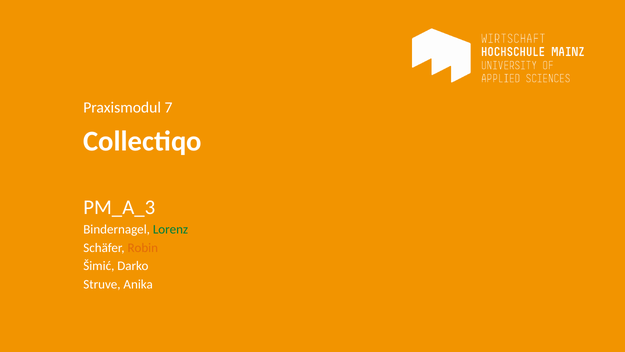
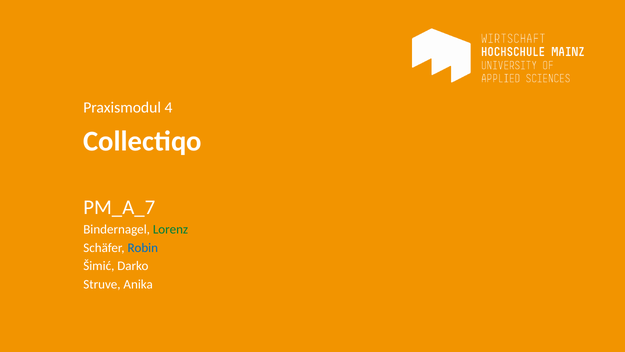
7: 7 -> 4
PM_A_3: PM_A_3 -> PM_A_7
Robin colour: orange -> blue
